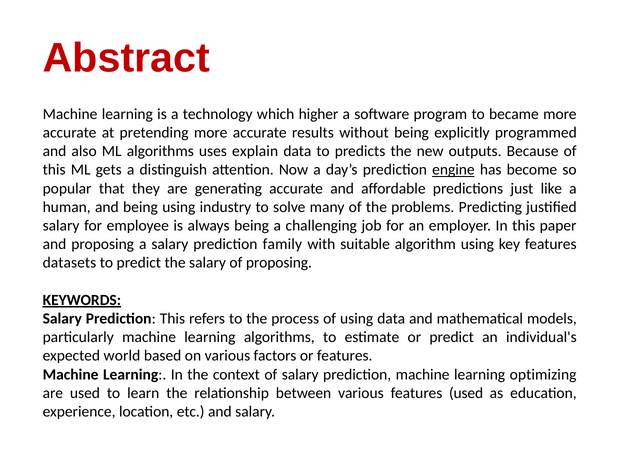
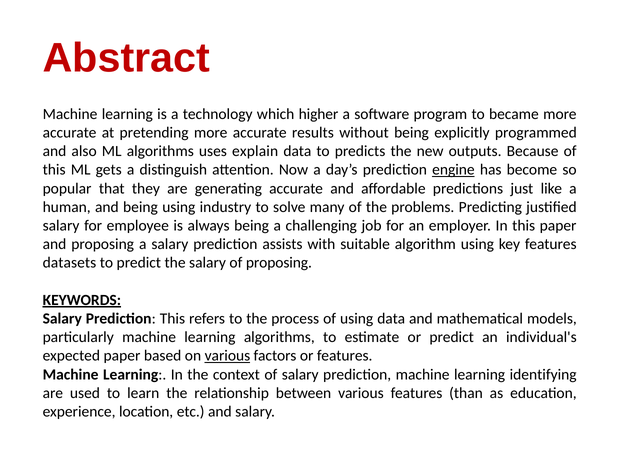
family: family -> assists
expected world: world -> paper
various at (227, 356) underline: none -> present
optimizing: optimizing -> identifying
features used: used -> than
